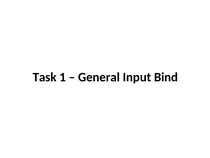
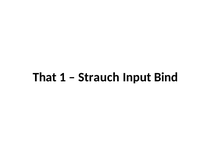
Task: Task -> That
General: General -> Strauch
